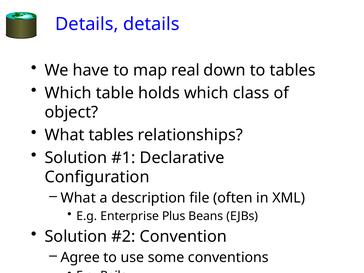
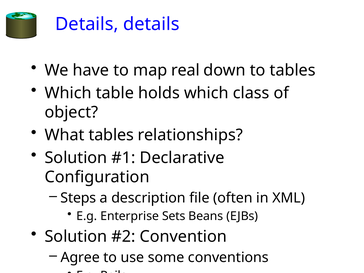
What at (78, 198): What -> Steps
Plus: Plus -> Sets
